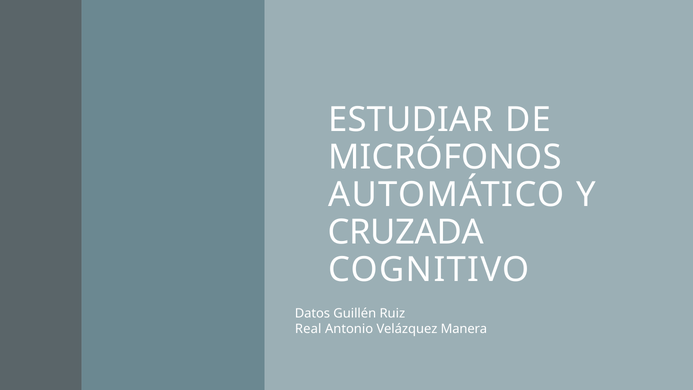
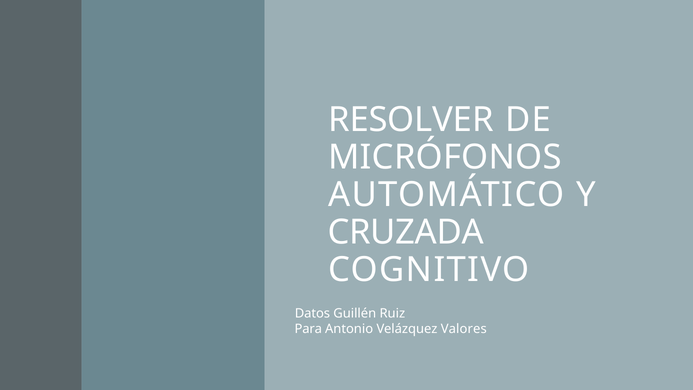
ESTUDIAR: ESTUDIAR -> RESOLVER
Real: Real -> Para
Manera: Manera -> Valores
